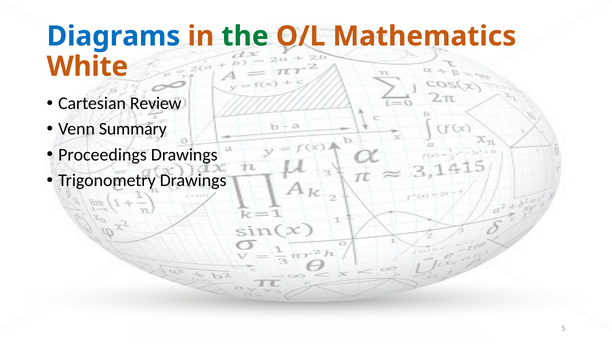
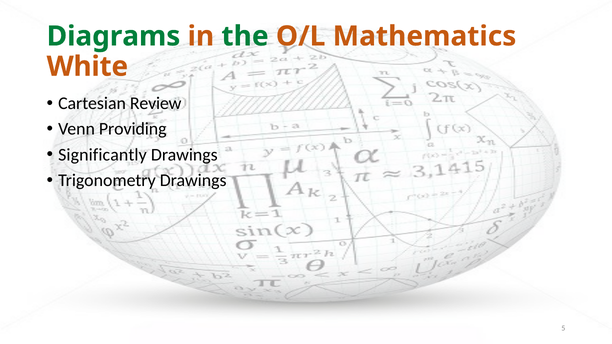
Diagrams colour: blue -> green
Summary: Summary -> Providing
Proceedings: Proceedings -> Significantly
